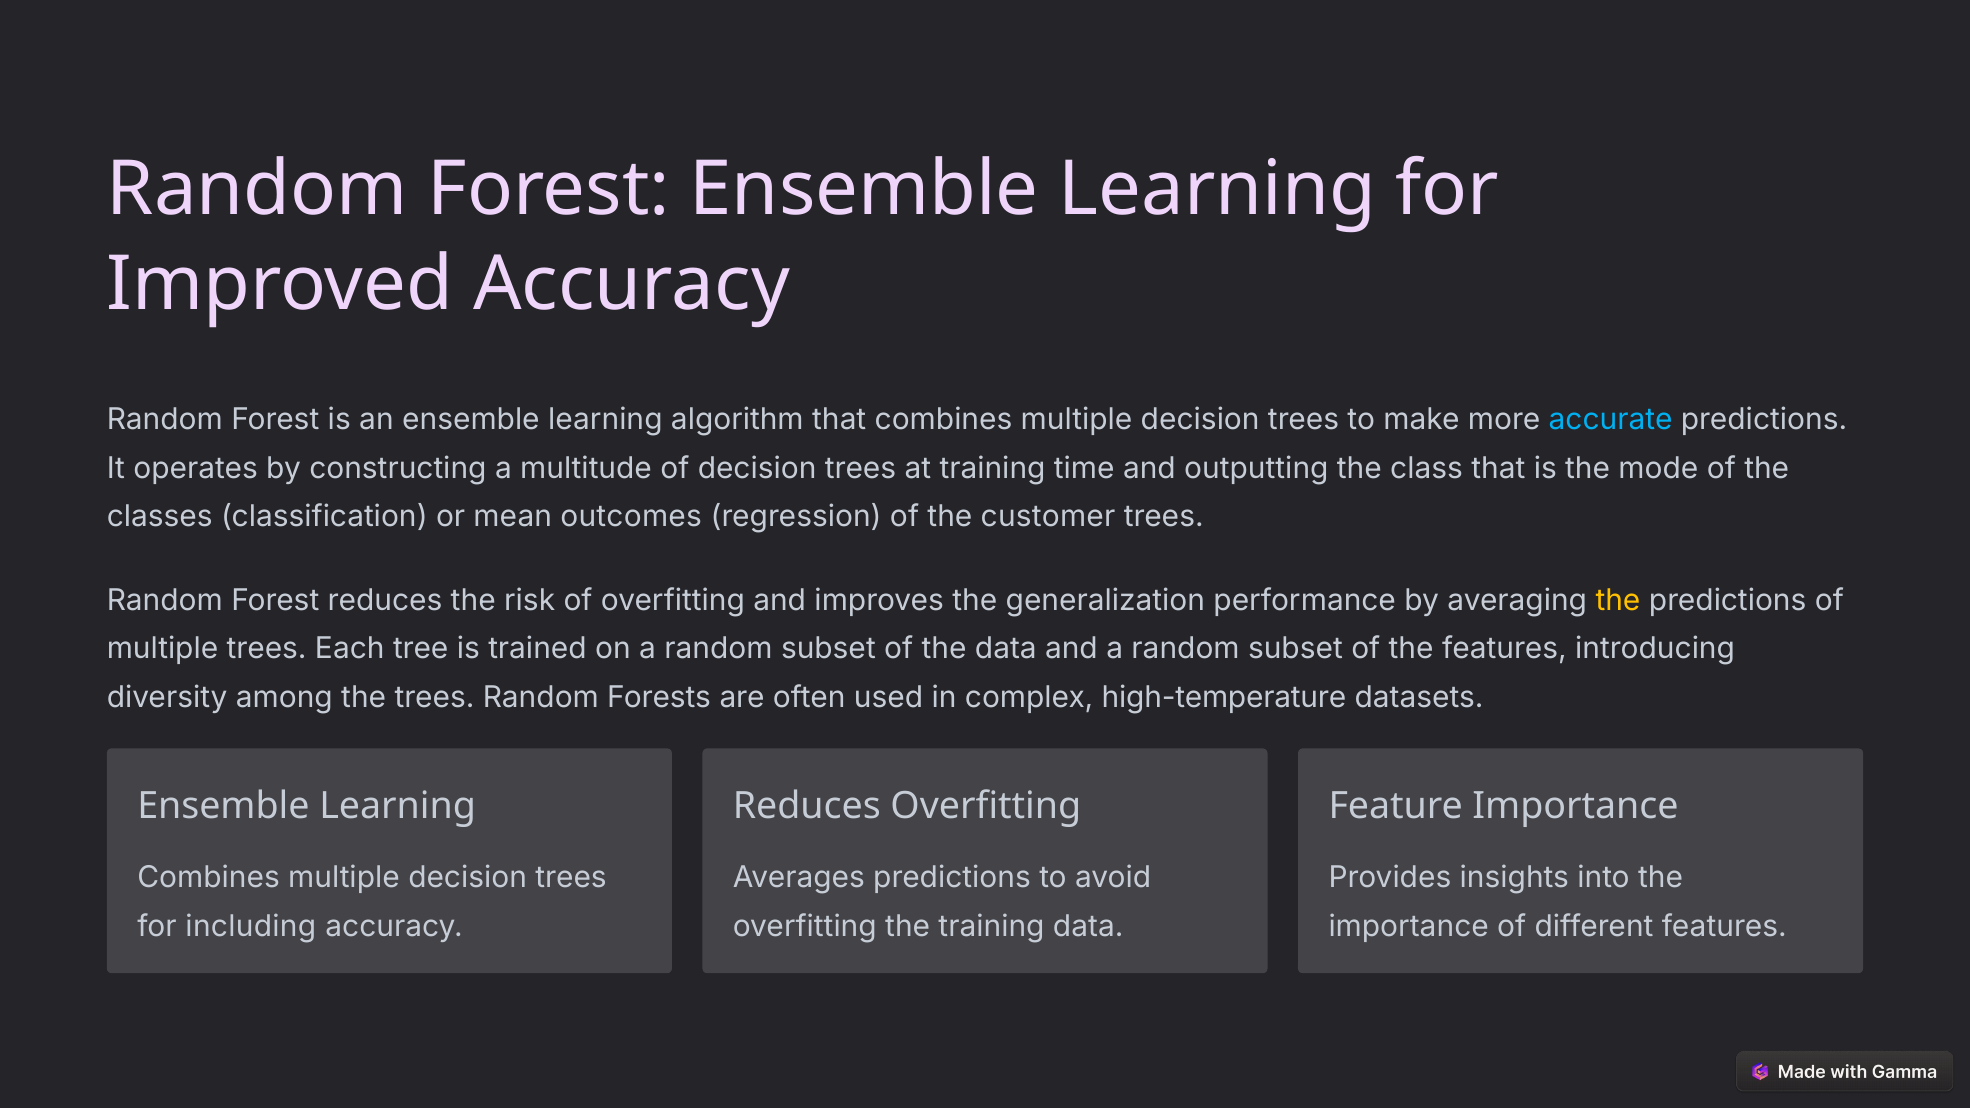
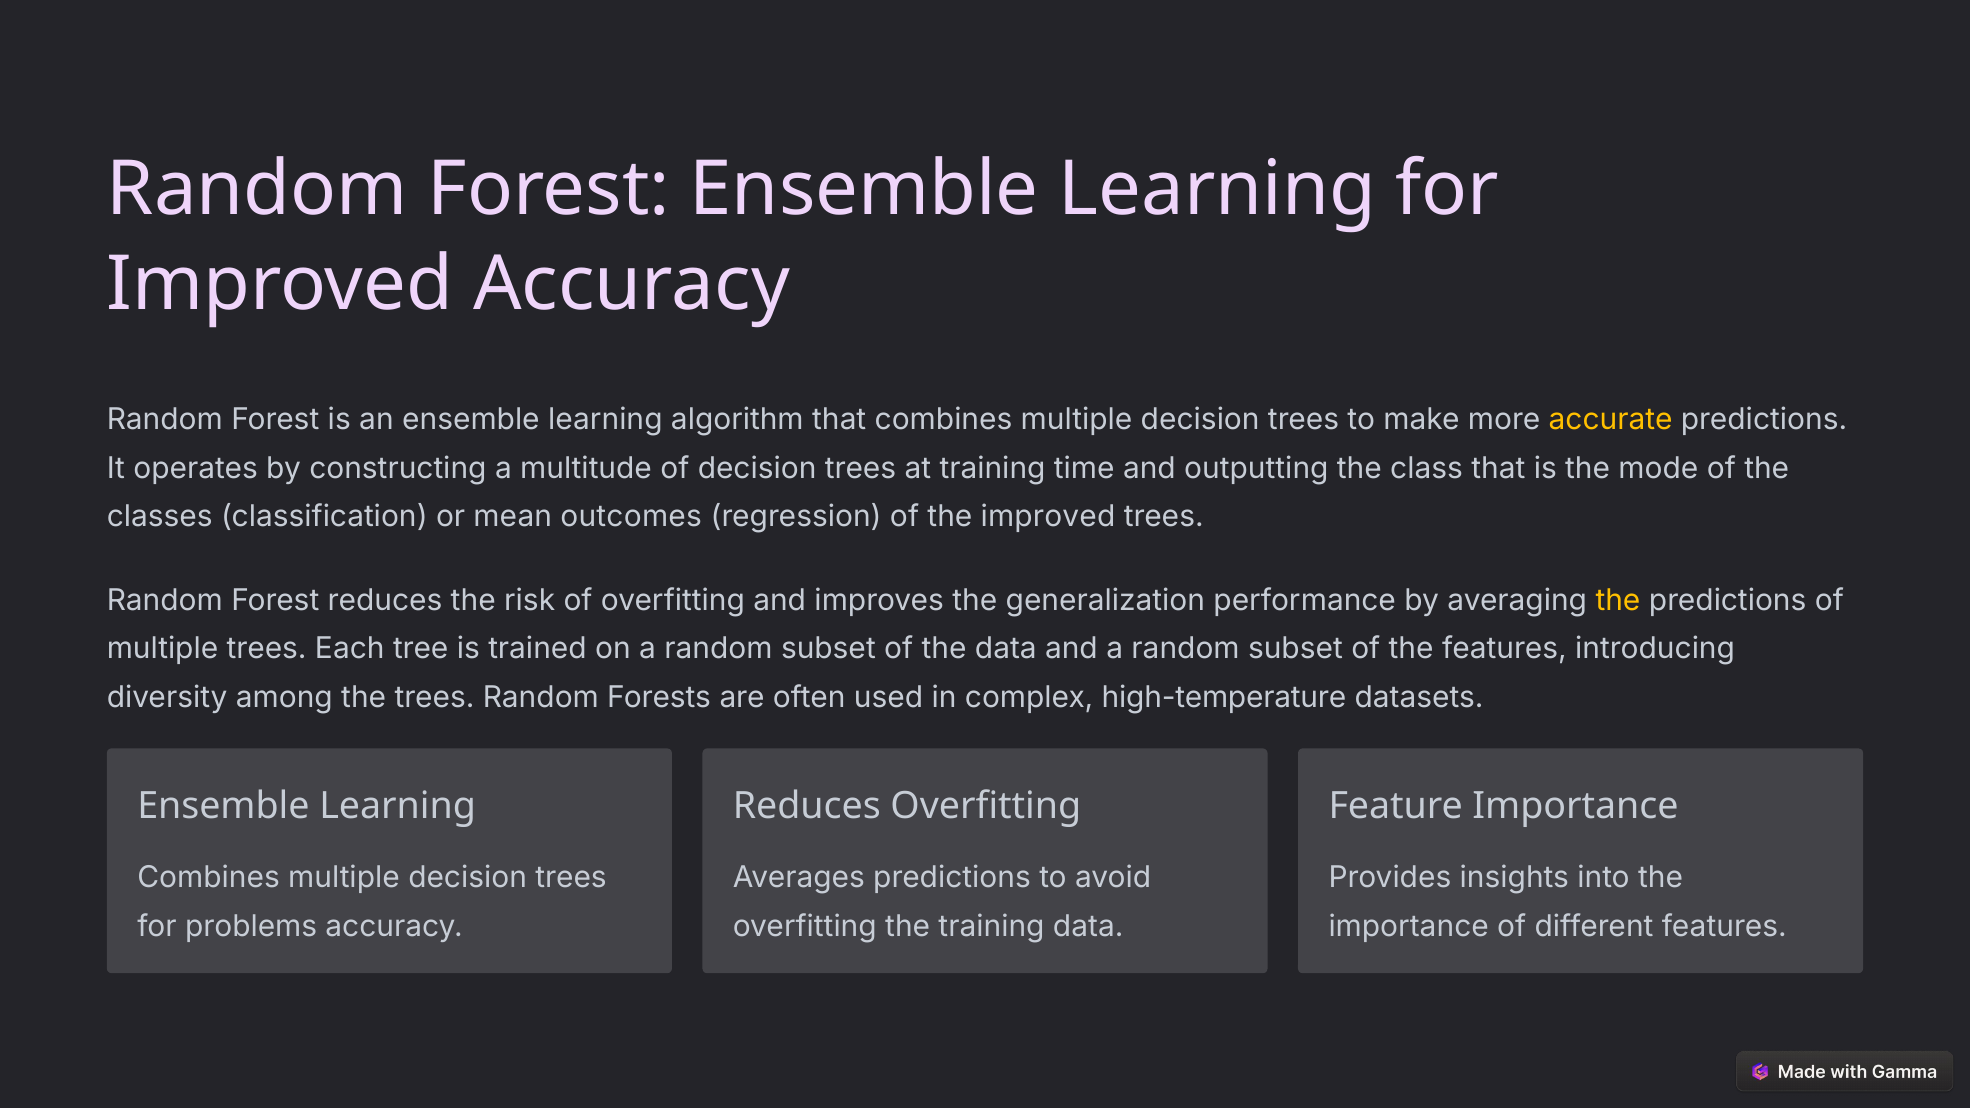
accurate colour: light blue -> yellow
the customer: customer -> improved
including: including -> problems
